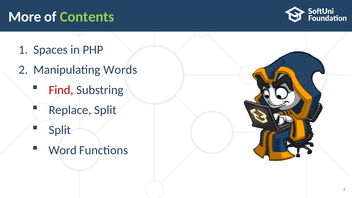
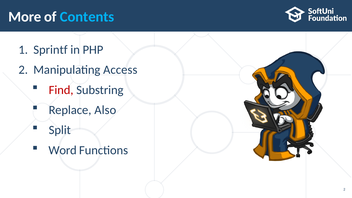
Contents colour: light green -> light blue
Spaces: Spaces -> Sprintf
Words: Words -> Access
Replace Split: Split -> Also
